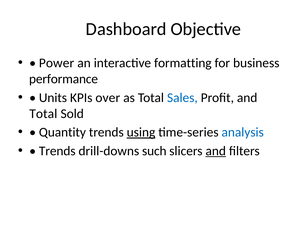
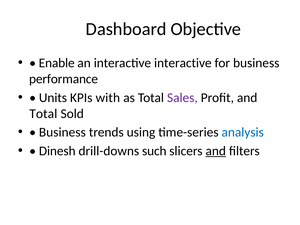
Power: Power -> Enable
interactive formatting: formatting -> interactive
over: over -> with
Sales colour: blue -> purple
Quantity at (62, 132): Quantity -> Business
using underline: present -> none
Trends at (57, 151): Trends -> Dinesh
